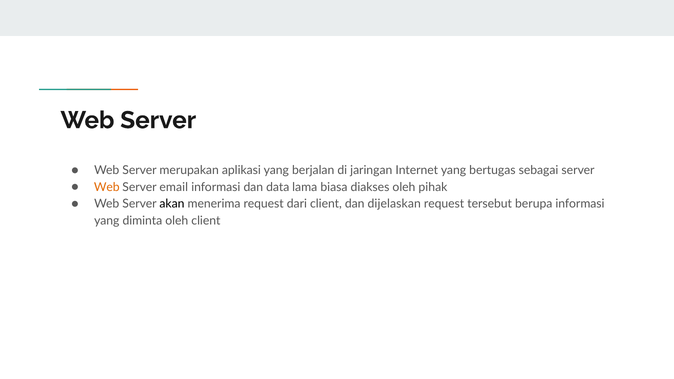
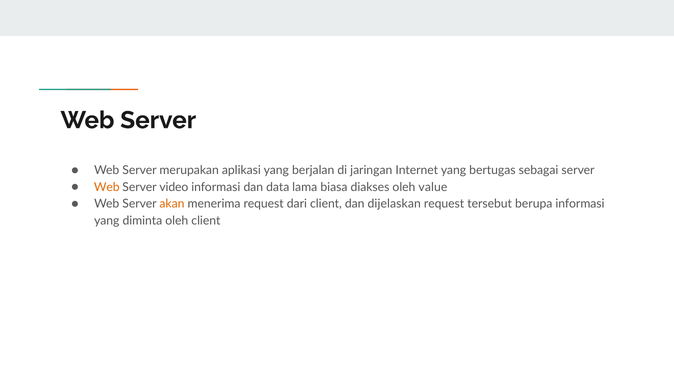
email: email -> video
pihak: pihak -> value
akan colour: black -> orange
